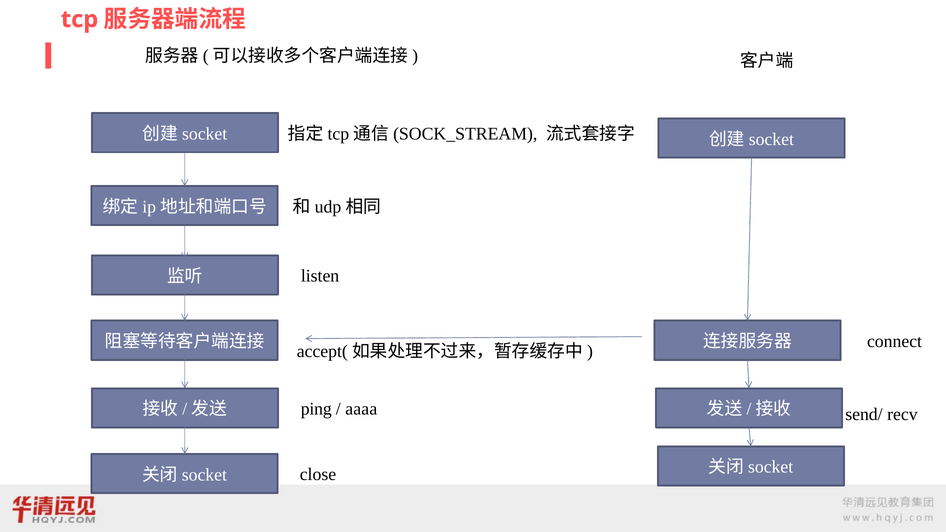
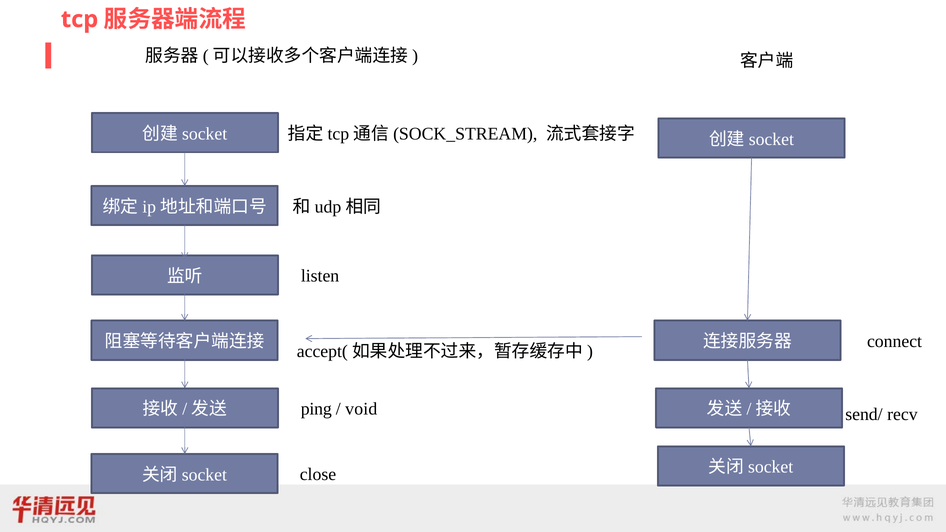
aaaa: aaaa -> void
